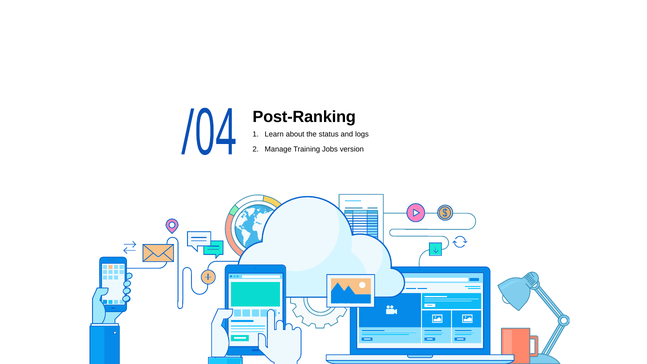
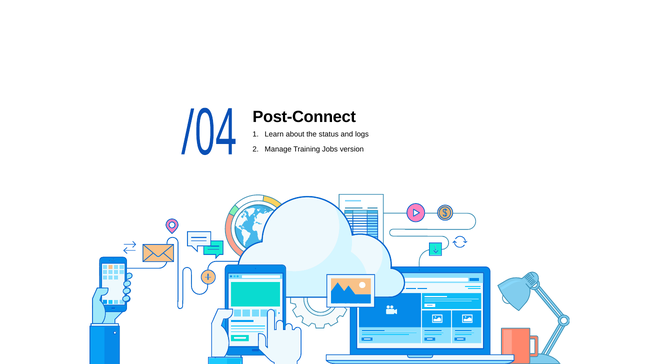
Post-Ranking: Post-Ranking -> Post-Connect
